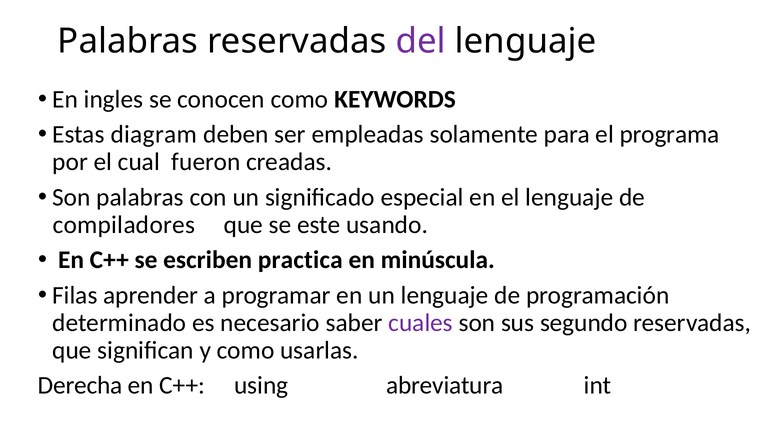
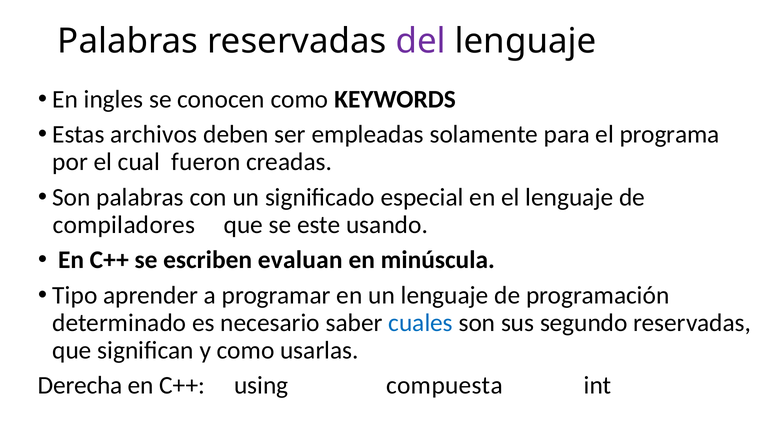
diagram: diagram -> archivos
practica: practica -> evaluan
Filas: Filas -> Tipo
cuales colour: purple -> blue
abreviatura: abreviatura -> compuesta
